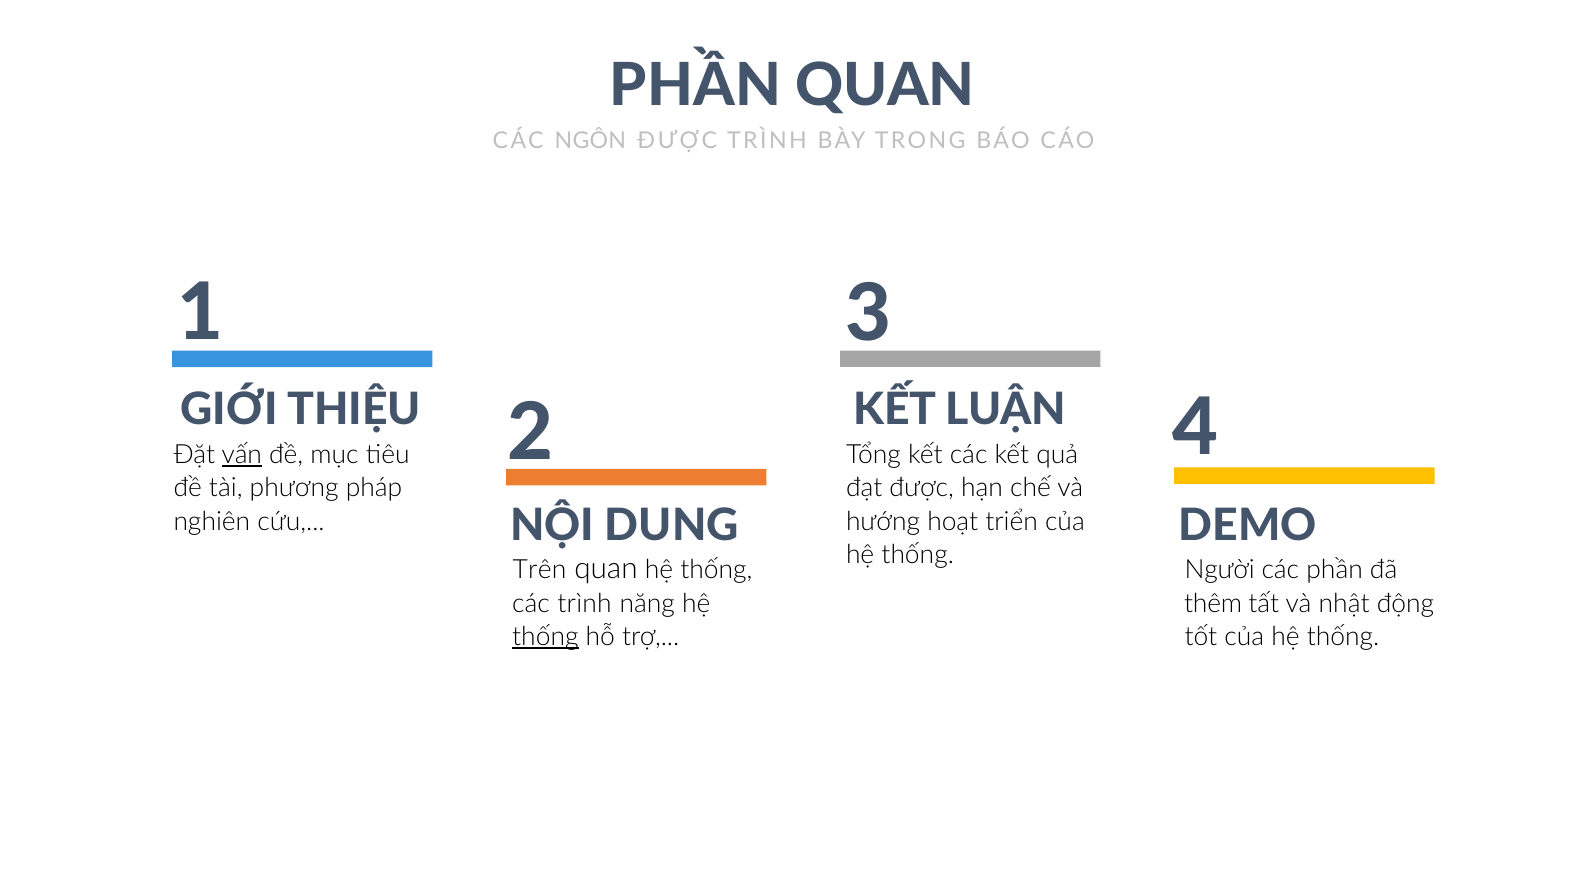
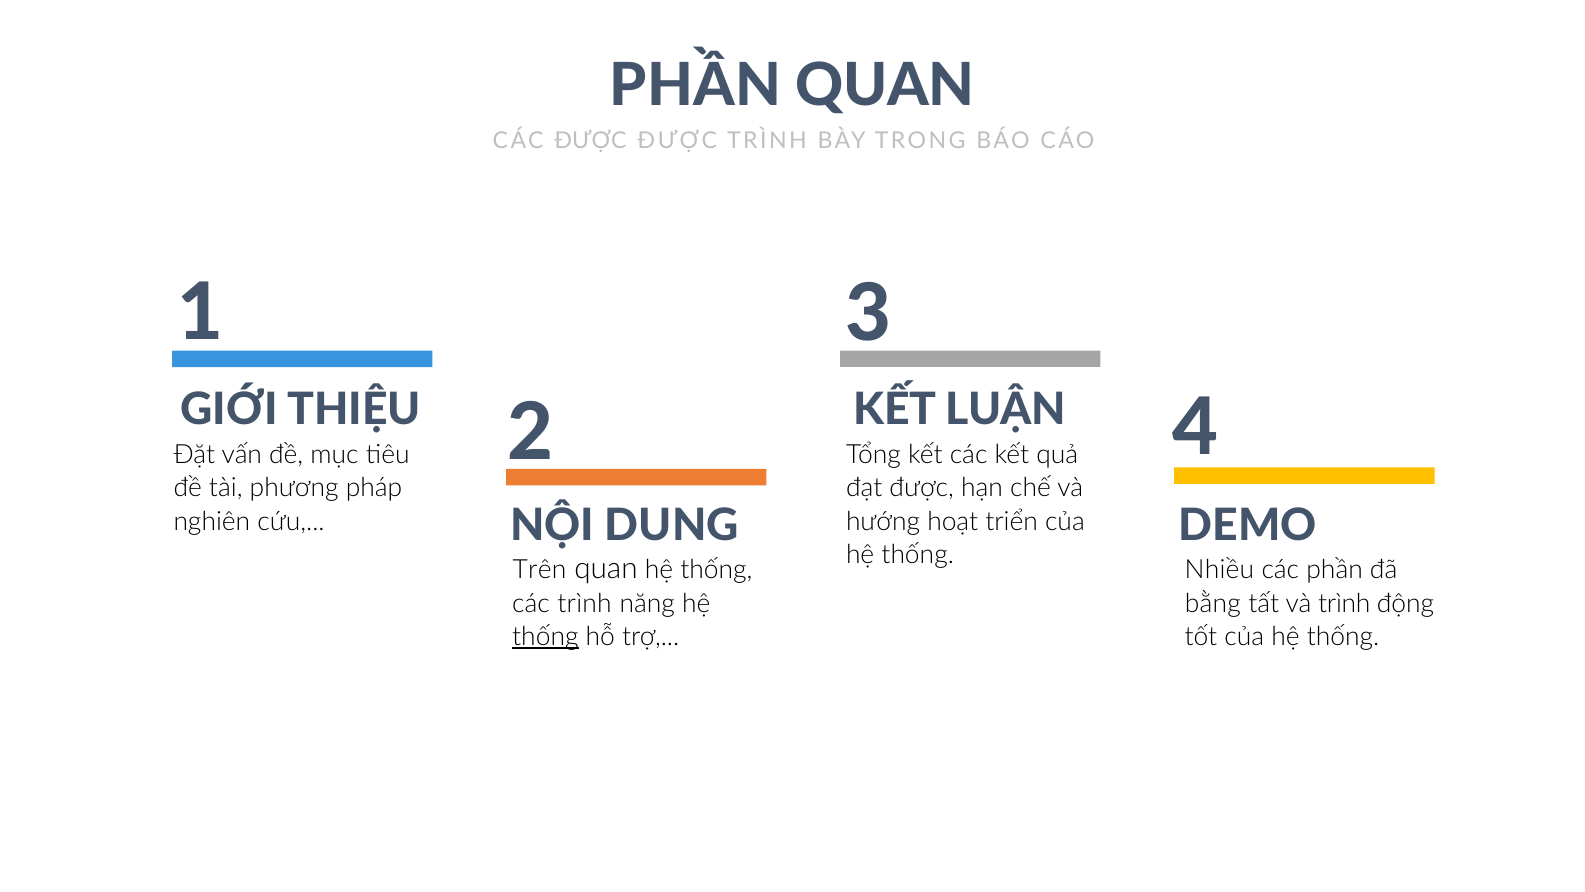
CÁC NGÔN: NGÔN -> ĐƯỢC
vấn underline: present -> none
Người: Người -> Nhiều
thêm: thêm -> bằng
và nhật: nhật -> trình
